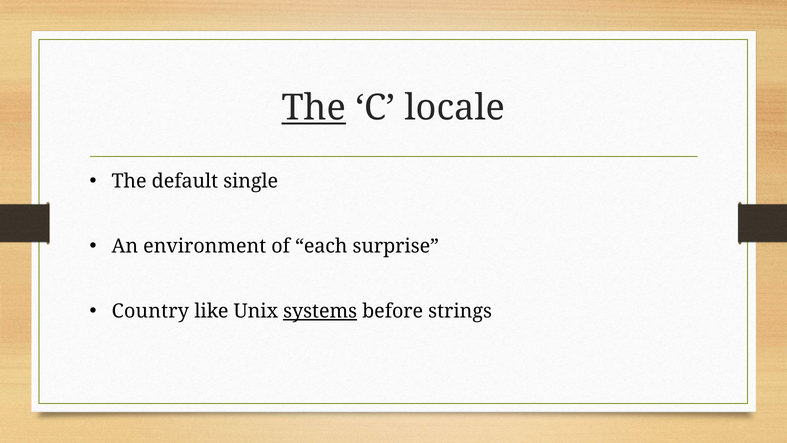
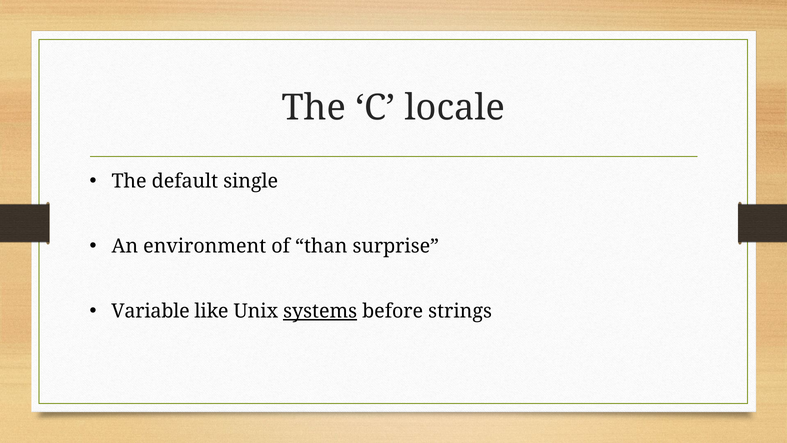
The at (314, 108) underline: present -> none
each: each -> than
Country: Country -> Variable
